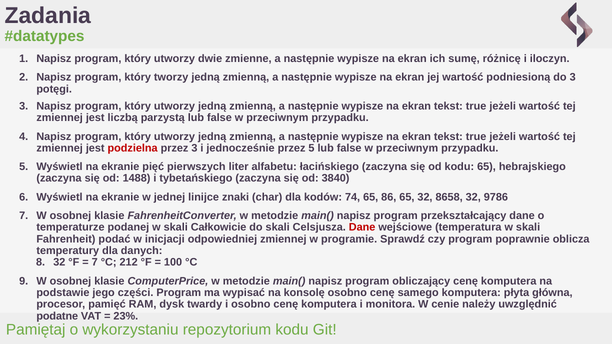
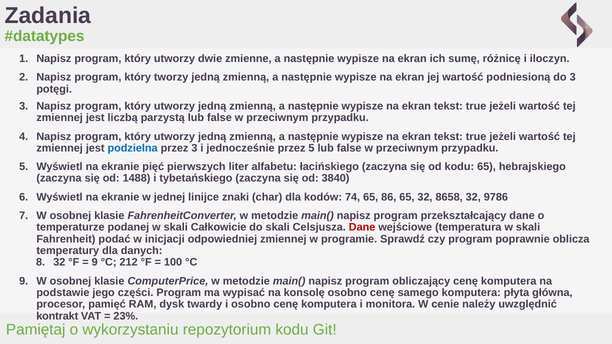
podzielna colour: red -> blue
7 at (95, 263): 7 -> 9
podatne: podatne -> kontrakt
